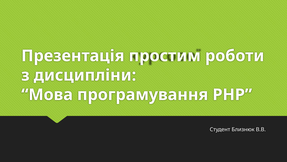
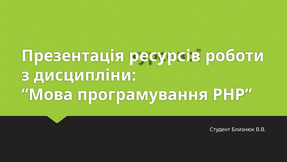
простим: простим -> ресурсів
